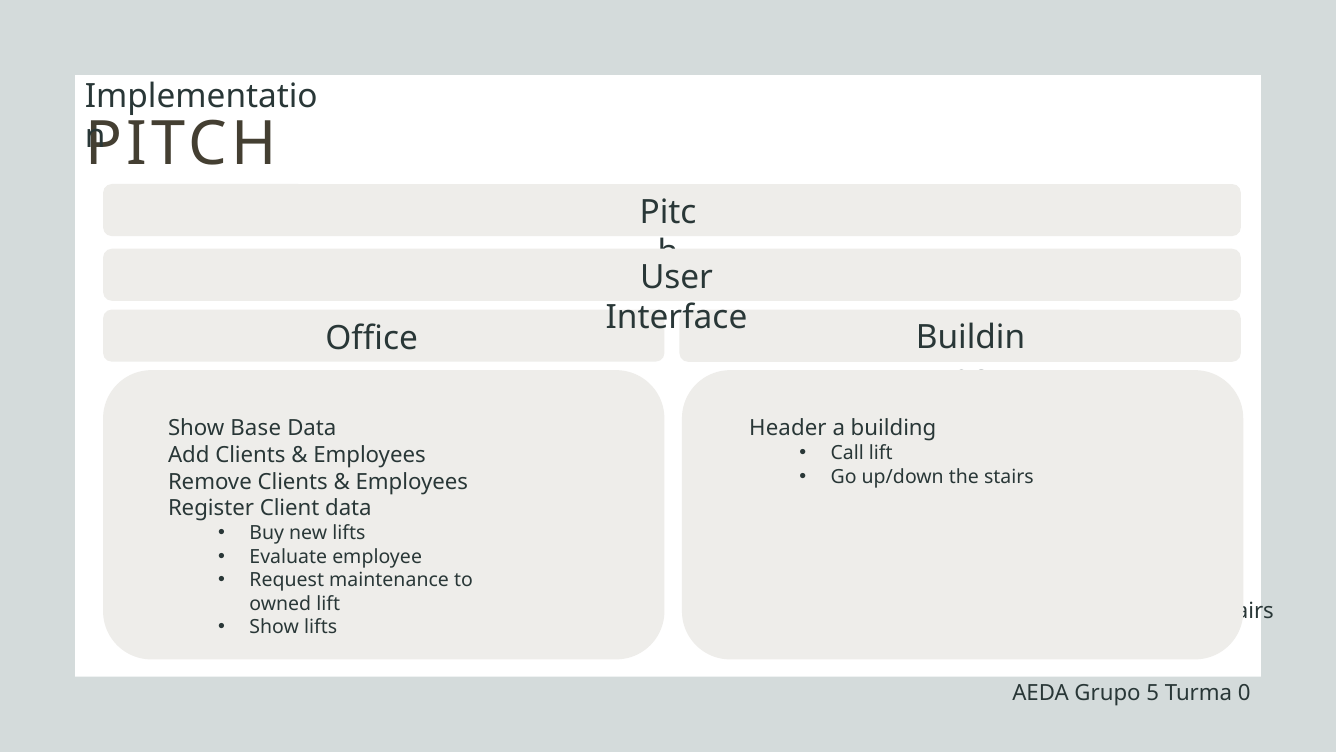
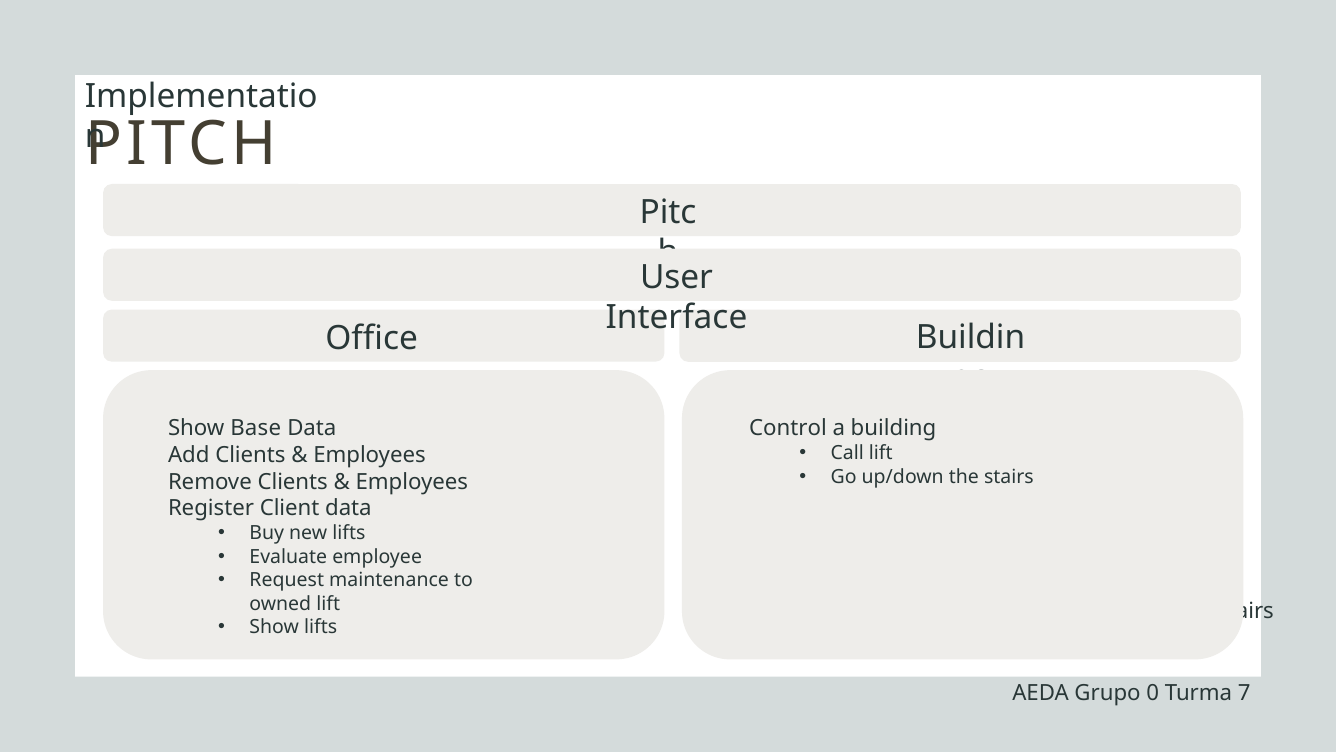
Header: Header -> Control
5: 5 -> 0
0: 0 -> 7
